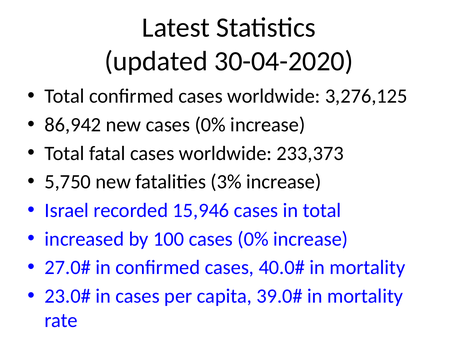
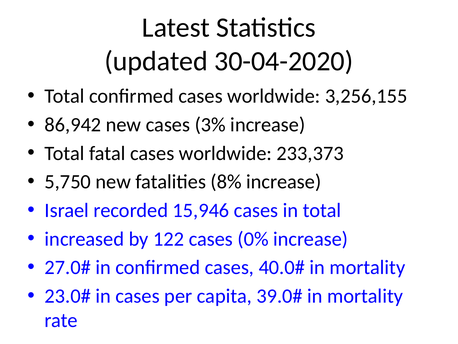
3,276,125: 3,276,125 -> 3,256,155
new cases 0%: 0% -> 3%
3%: 3% -> 8%
100: 100 -> 122
